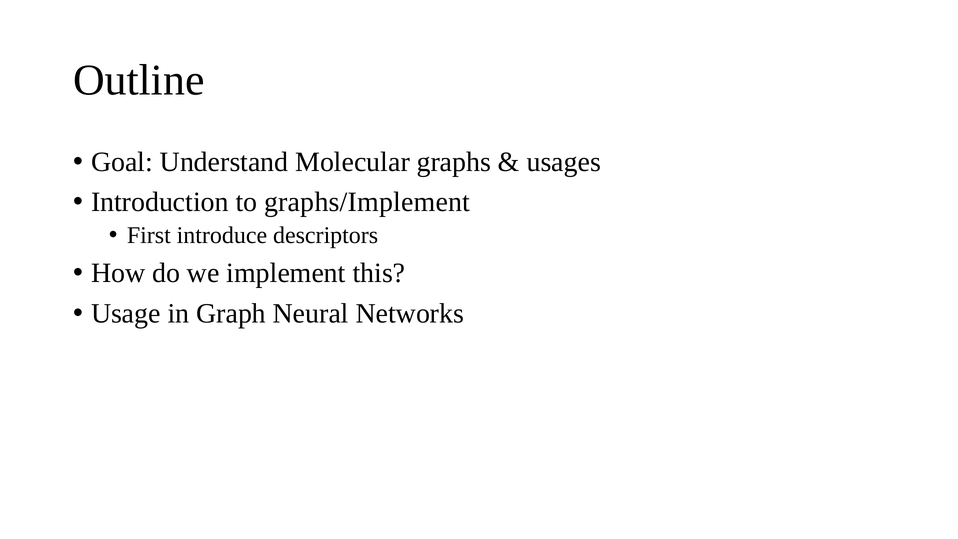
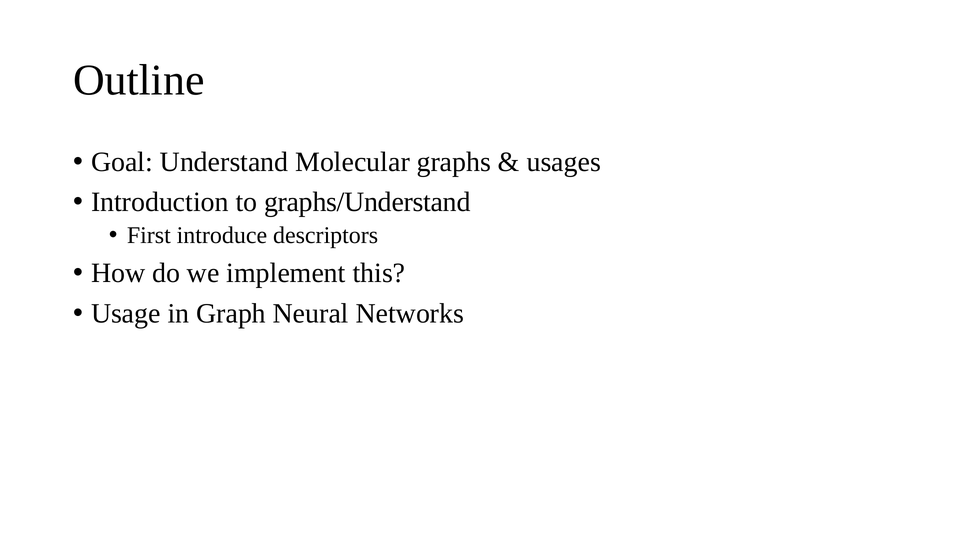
graphs/Implement: graphs/Implement -> graphs/Understand
